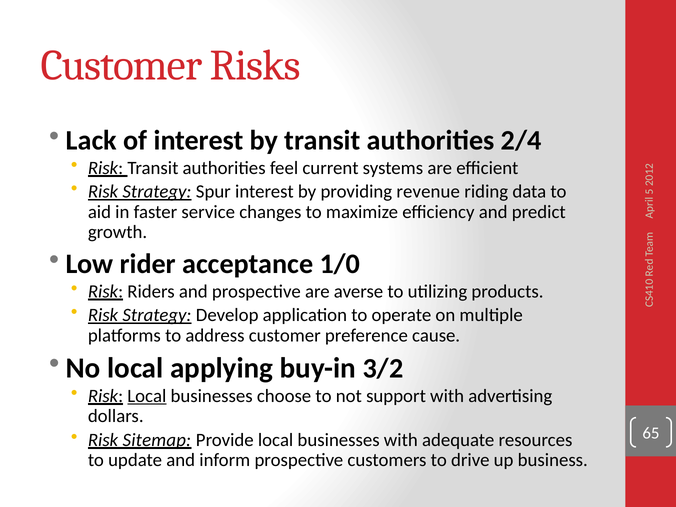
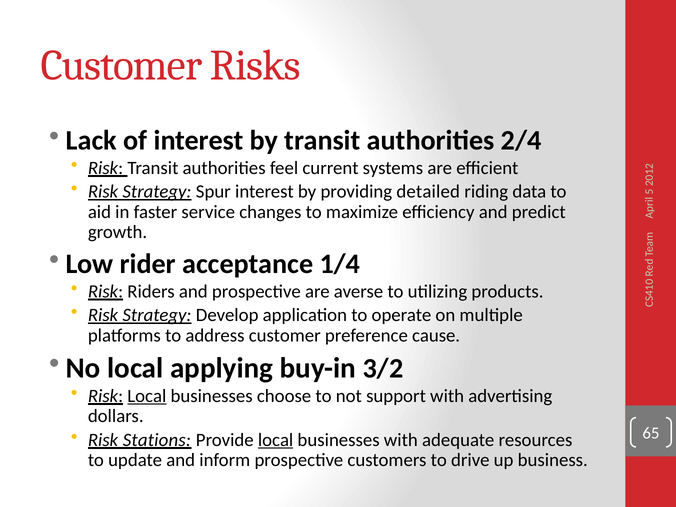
revenue: revenue -> detailed
1/0: 1/0 -> 1/4
Sitemap: Sitemap -> Stations
local at (276, 440) underline: none -> present
